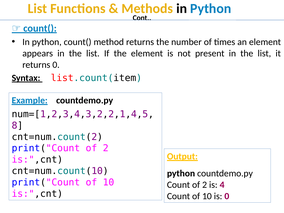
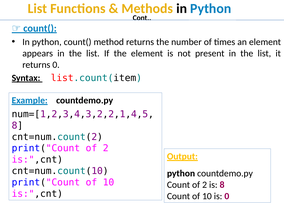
is 4: 4 -> 8
